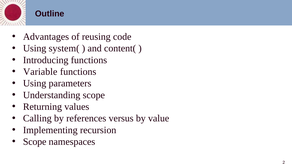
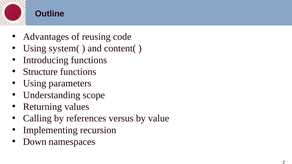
Variable: Variable -> Structure
Scope at (35, 142): Scope -> Down
